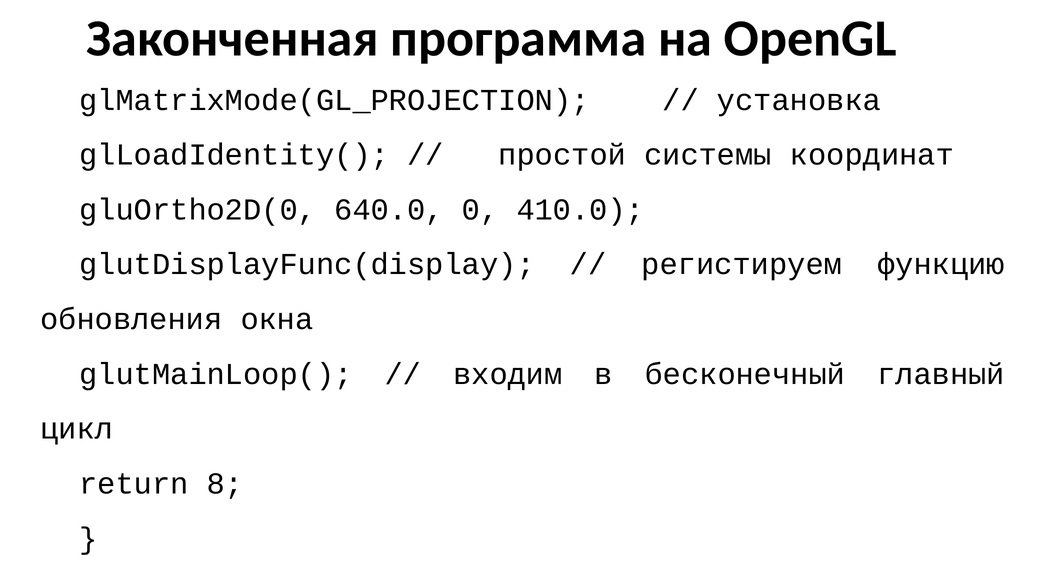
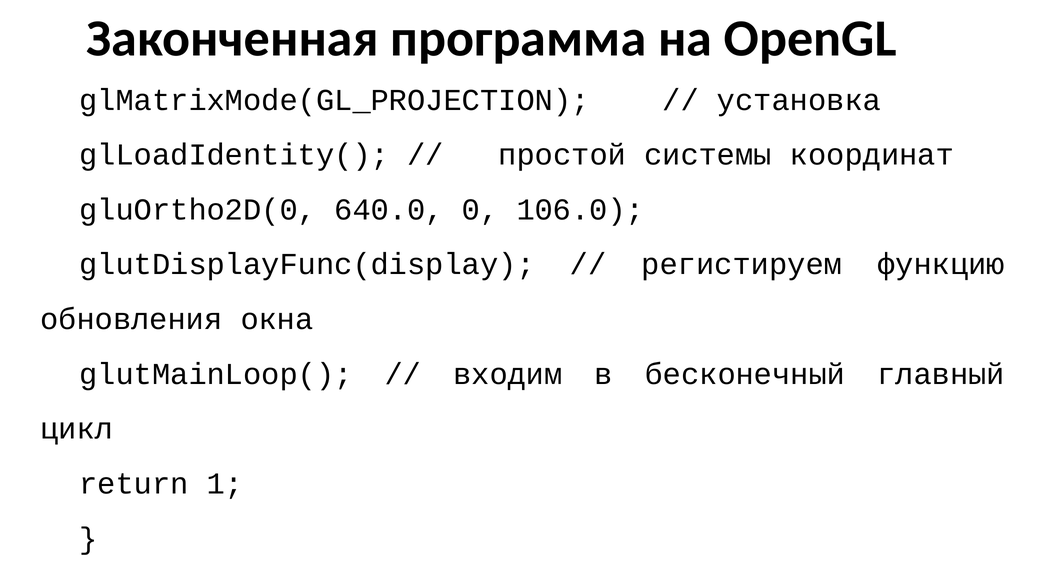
410.0: 410.0 -> 106.0
8: 8 -> 1
